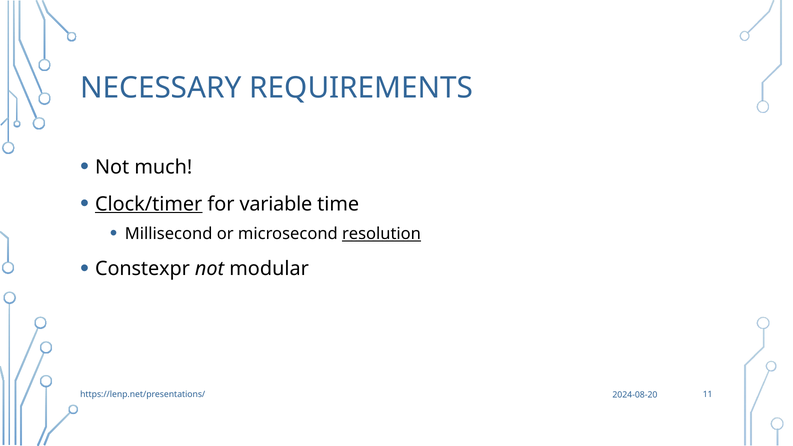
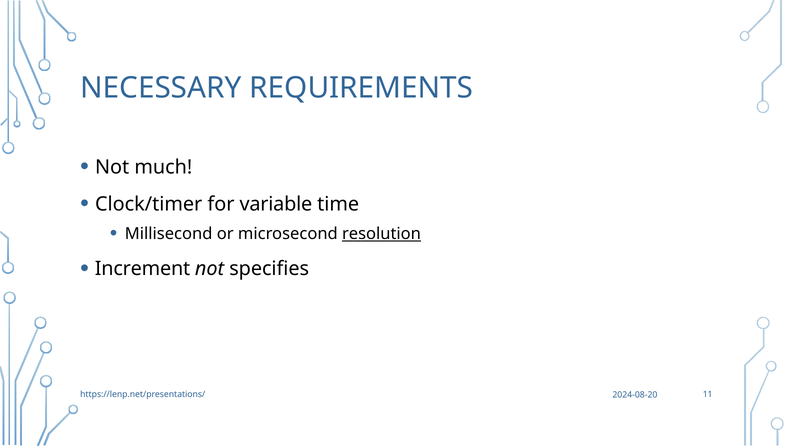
Clock/timer underline: present -> none
Constexpr: Constexpr -> Increment
modular: modular -> specifies
